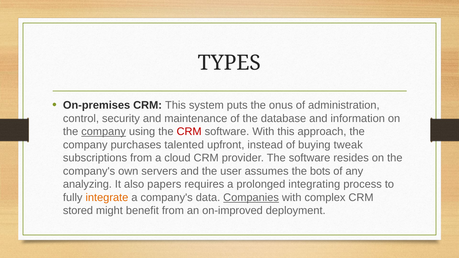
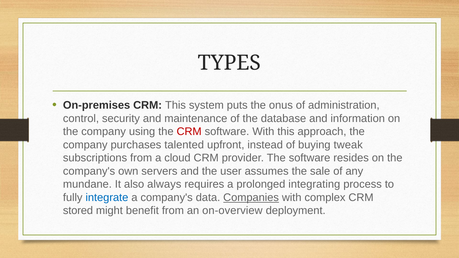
company at (104, 132) underline: present -> none
bots: bots -> sale
analyzing: analyzing -> mundane
papers: papers -> always
integrate colour: orange -> blue
on-improved: on-improved -> on-overview
